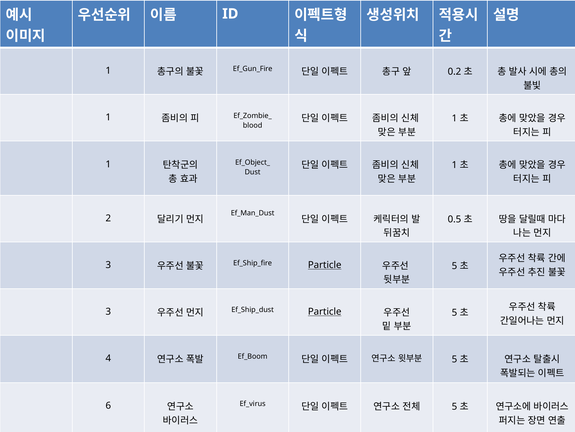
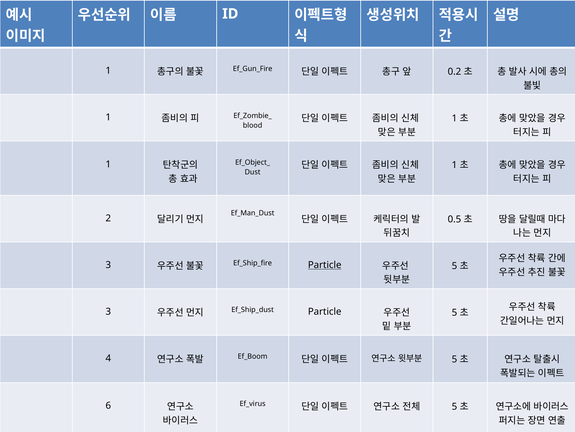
Particle at (325, 311) underline: present -> none
